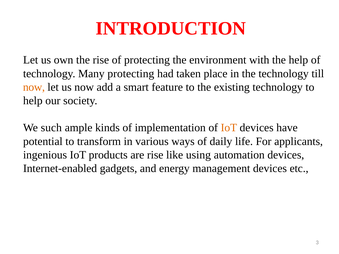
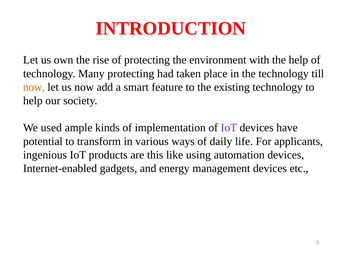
such: such -> used
IoT at (229, 128) colour: orange -> purple
are rise: rise -> this
